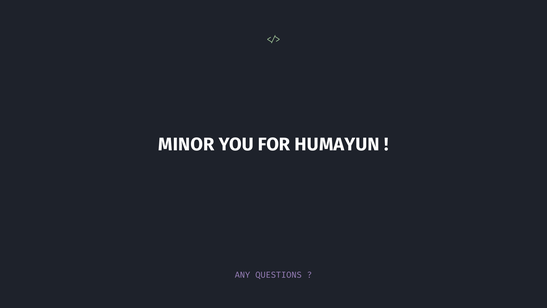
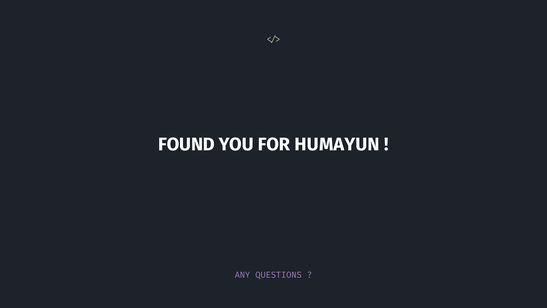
MINOR: MINOR -> FOUND
